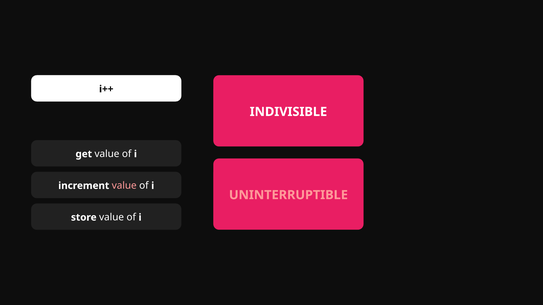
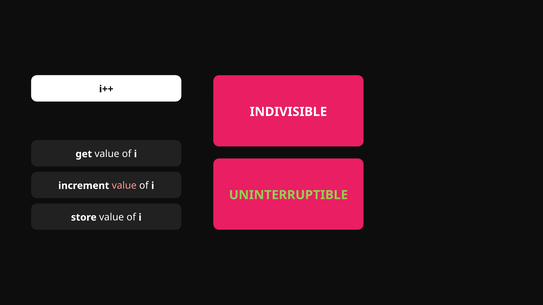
UNINTERRUPTIBLE colour: pink -> light green
